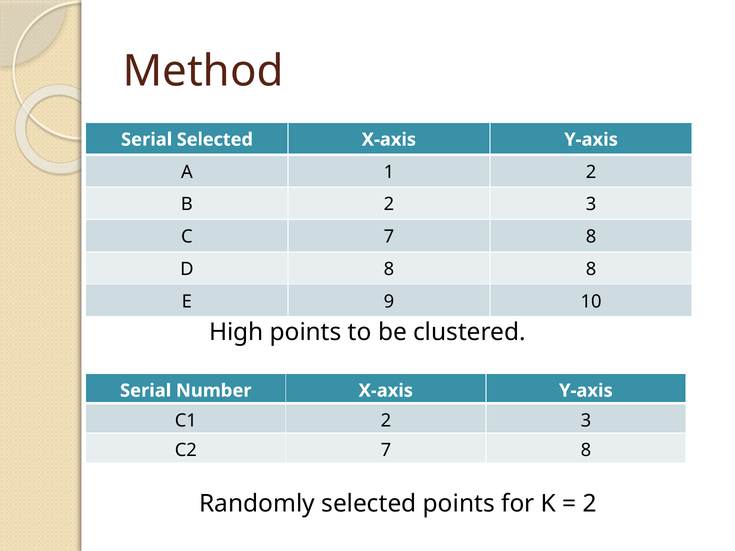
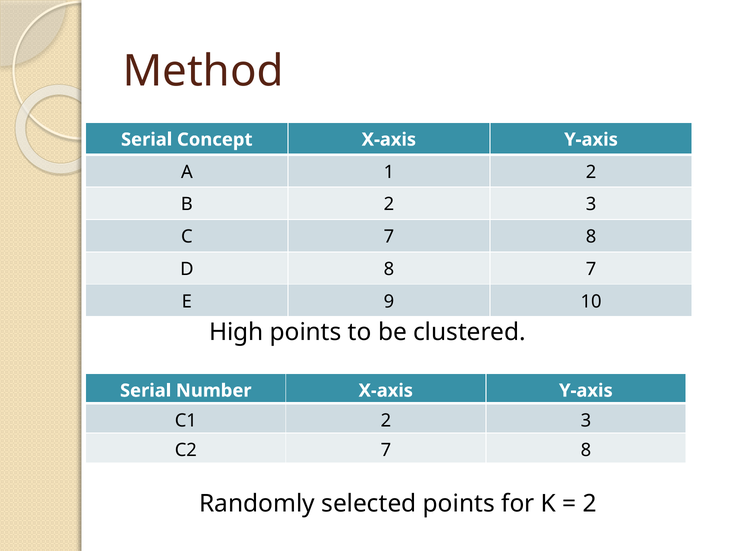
Serial Selected: Selected -> Concept
8 8: 8 -> 7
